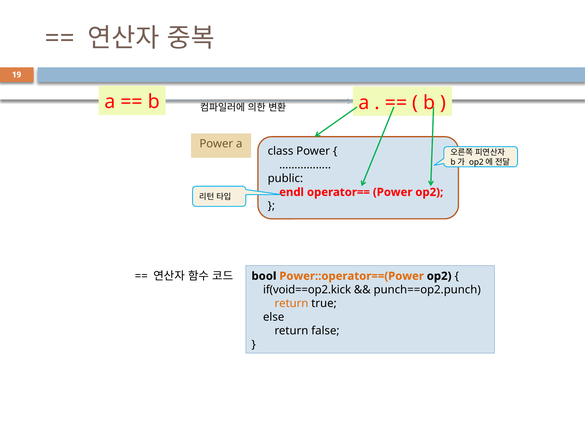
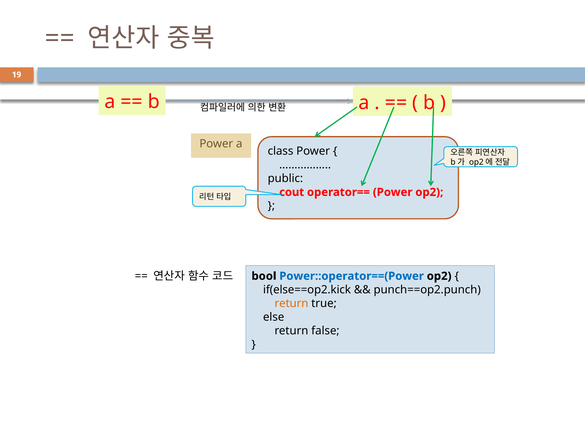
endl: endl -> cout
Power::operator==(Power colour: orange -> blue
if(void==op2.kick: if(void==op2.kick -> if(else==op2.kick
